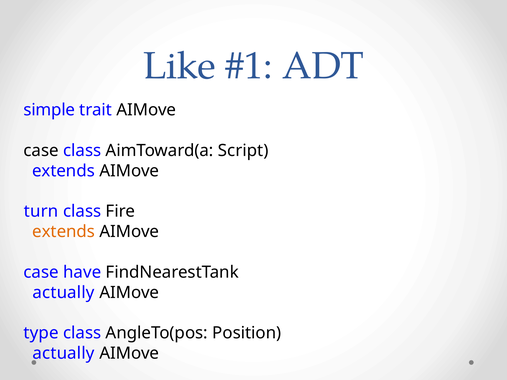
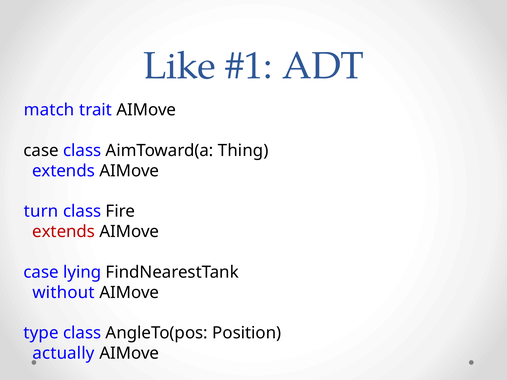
simple: simple -> match
Script: Script -> Thing
extends at (64, 232) colour: orange -> red
have: have -> lying
actually at (64, 293): actually -> without
